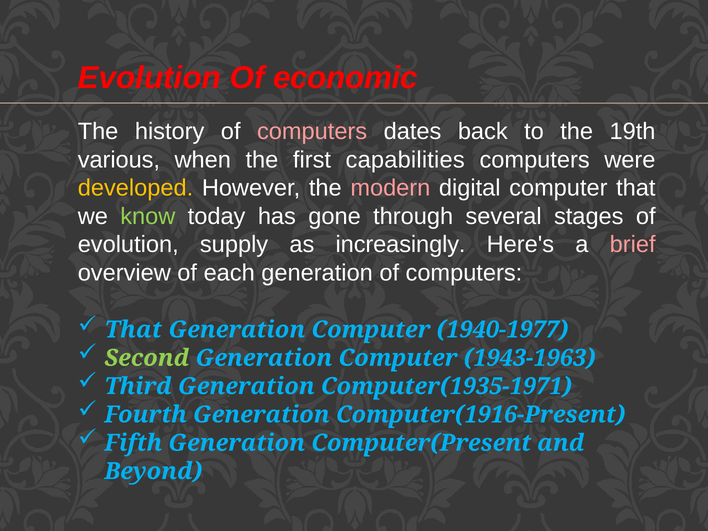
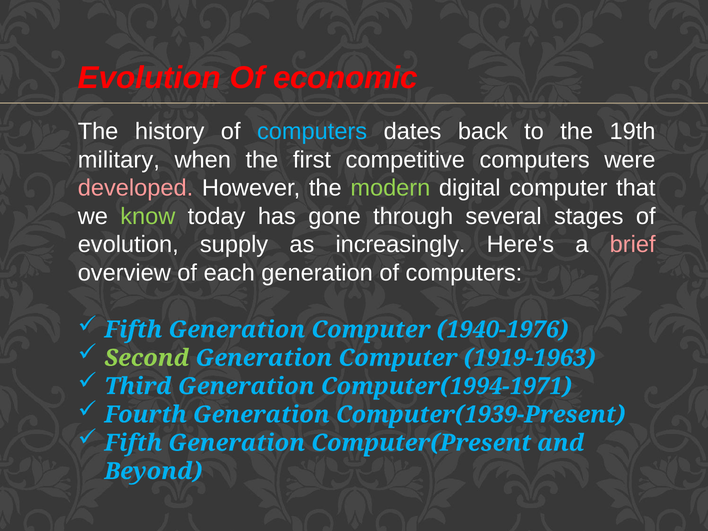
computers at (312, 131) colour: pink -> light blue
various: various -> military
capabilities: capabilities -> competitive
developed colour: yellow -> pink
modern colour: pink -> light green
That at (133, 330): That -> Fifth
1940-1977: 1940-1977 -> 1940-1976
1943-1963: 1943-1963 -> 1919-1963
Computer(1935-1971: Computer(1935-1971 -> Computer(1994-1971
Computer(1916-Present: Computer(1916-Present -> Computer(1939-Present
